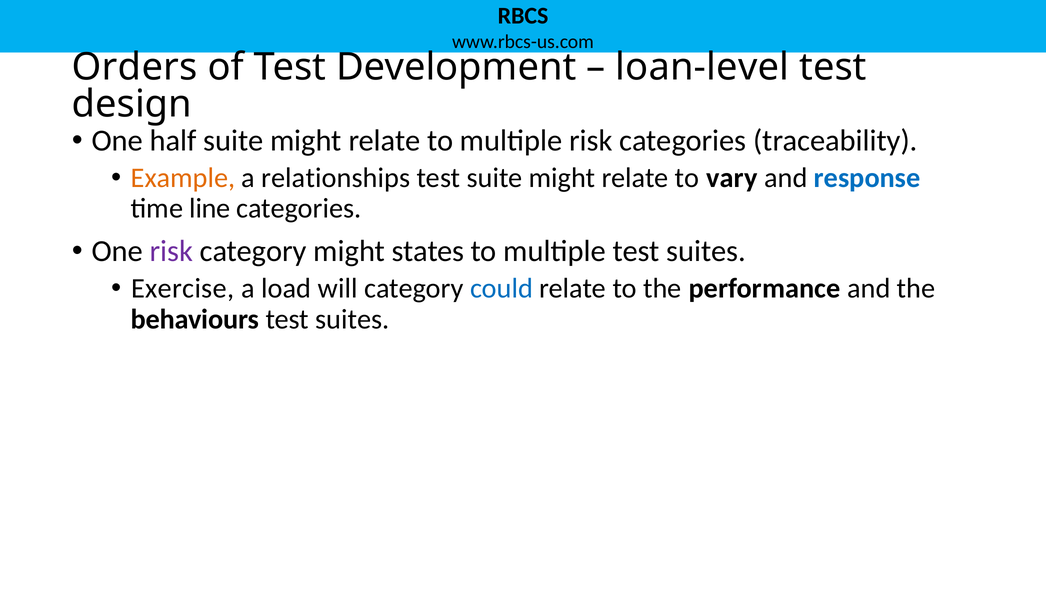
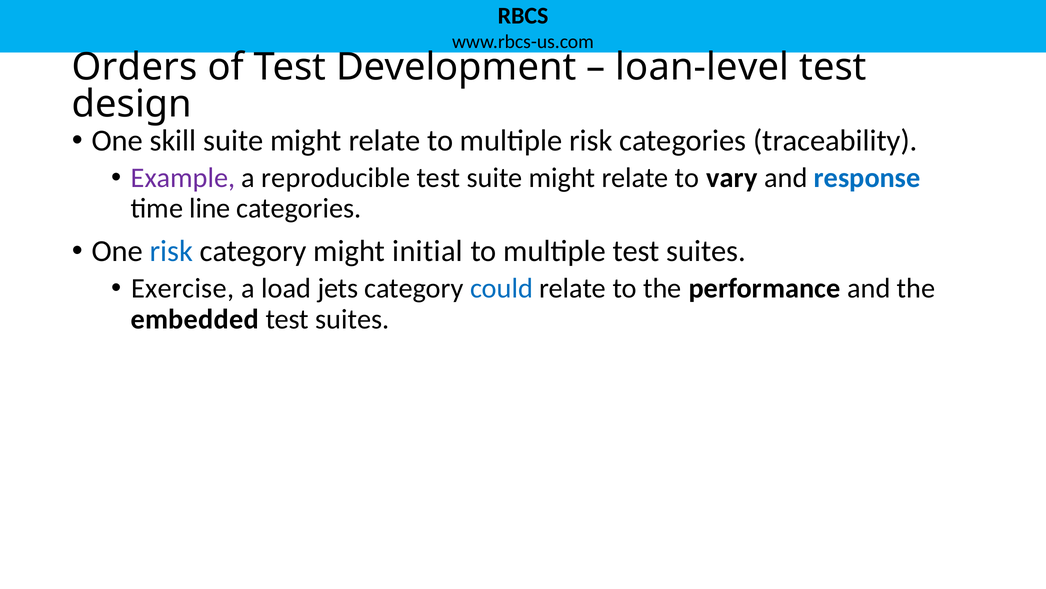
half: half -> skill
Example colour: orange -> purple
relationships: relationships -> reproducible
risk at (171, 251) colour: purple -> blue
states: states -> initial
will: will -> jets
behaviours: behaviours -> embedded
